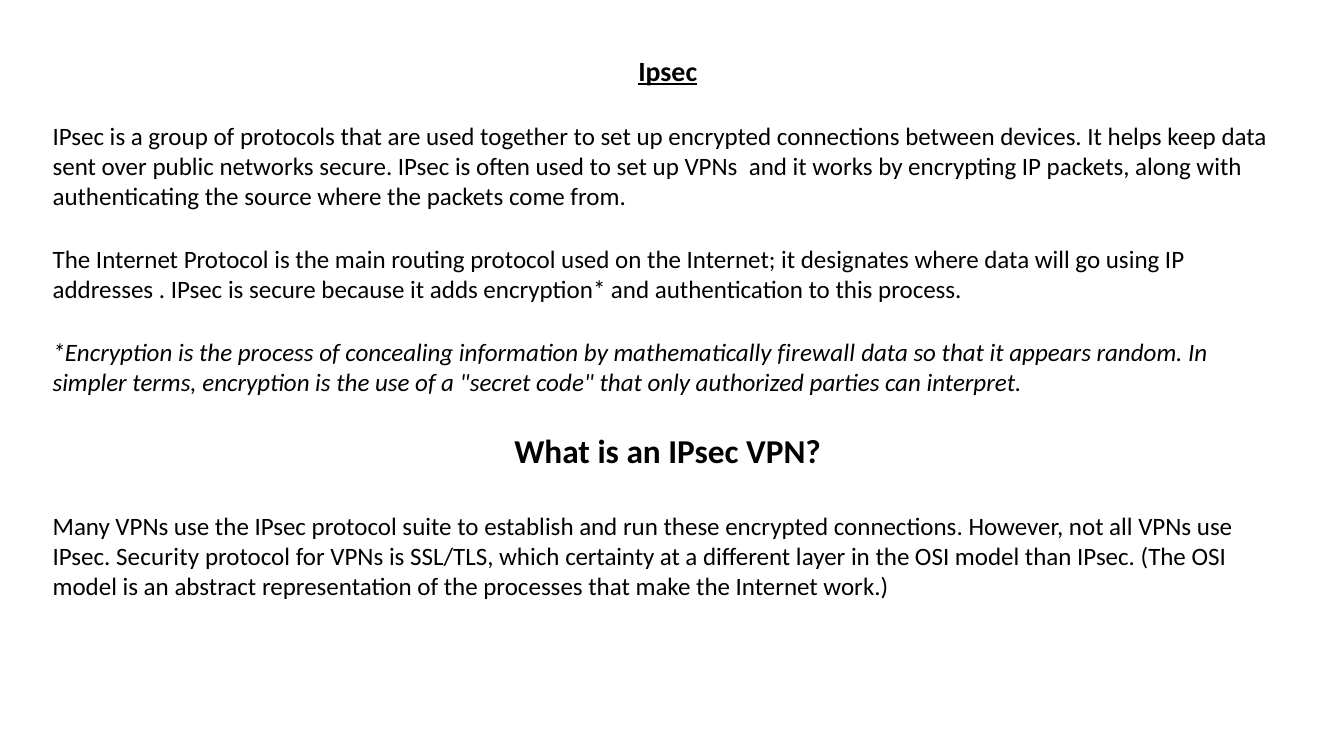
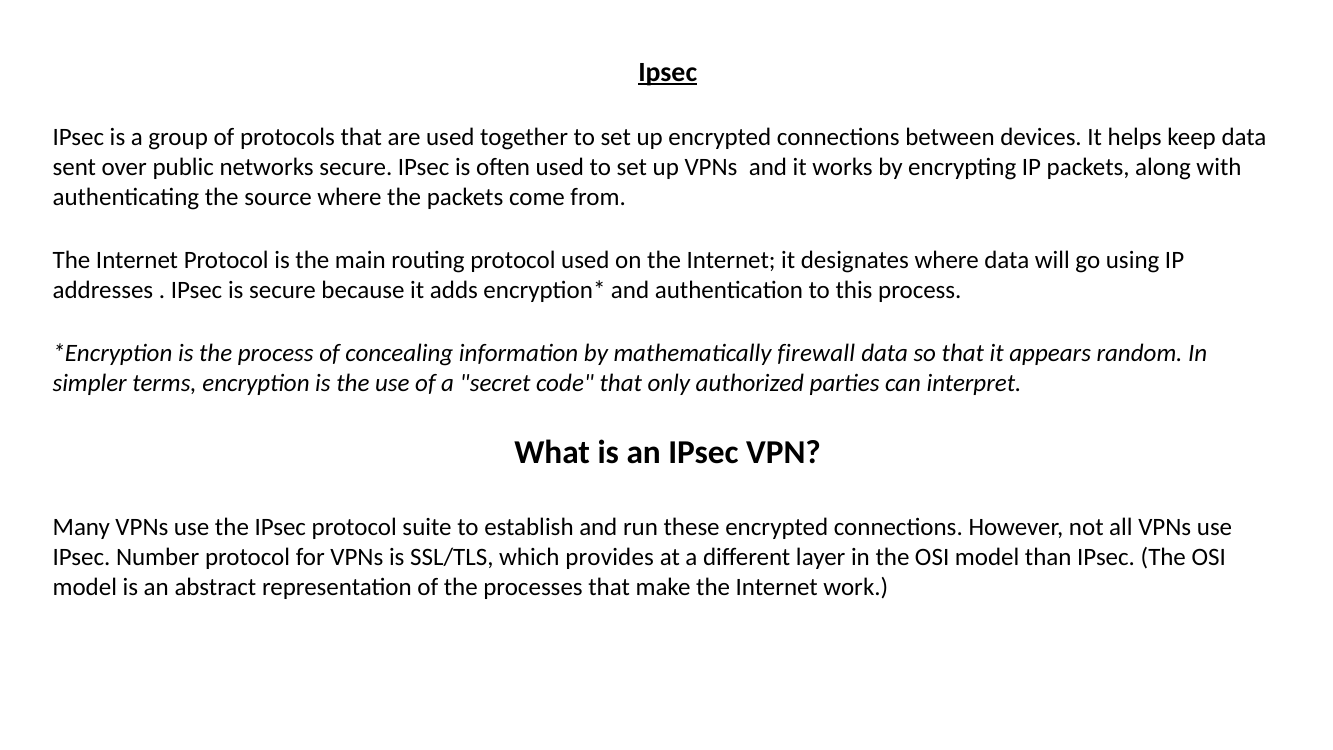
Security: Security -> Number
certainty: certainty -> provides
